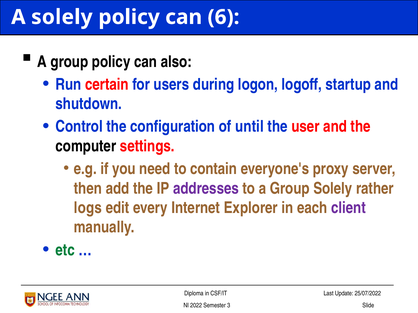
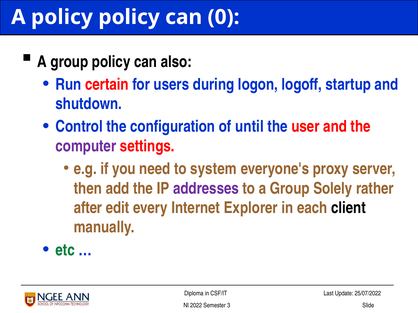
A solely: solely -> policy
6: 6 -> 0
computer colour: black -> purple
contain: contain -> system
logs: logs -> after
client colour: purple -> black
